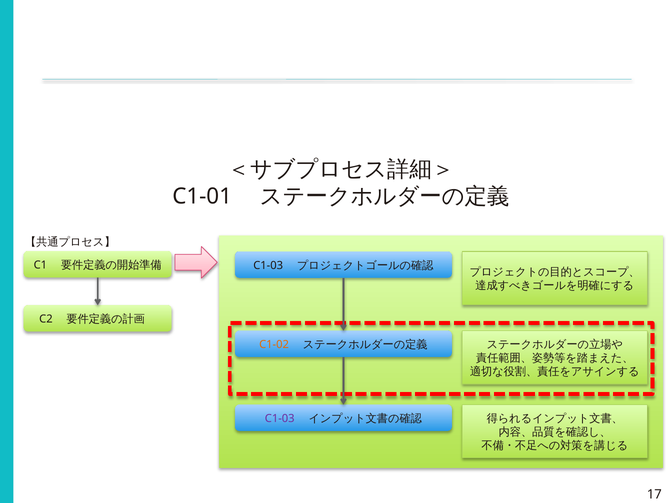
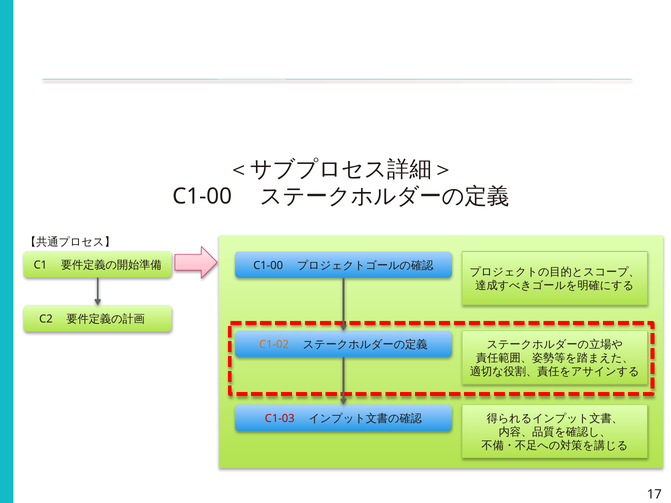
C1-01 at (202, 196): C1-01 -> C1-00
C1-03 at (268, 266): C1-03 -> C1-00
C1-03 at (280, 419) colour: purple -> red
